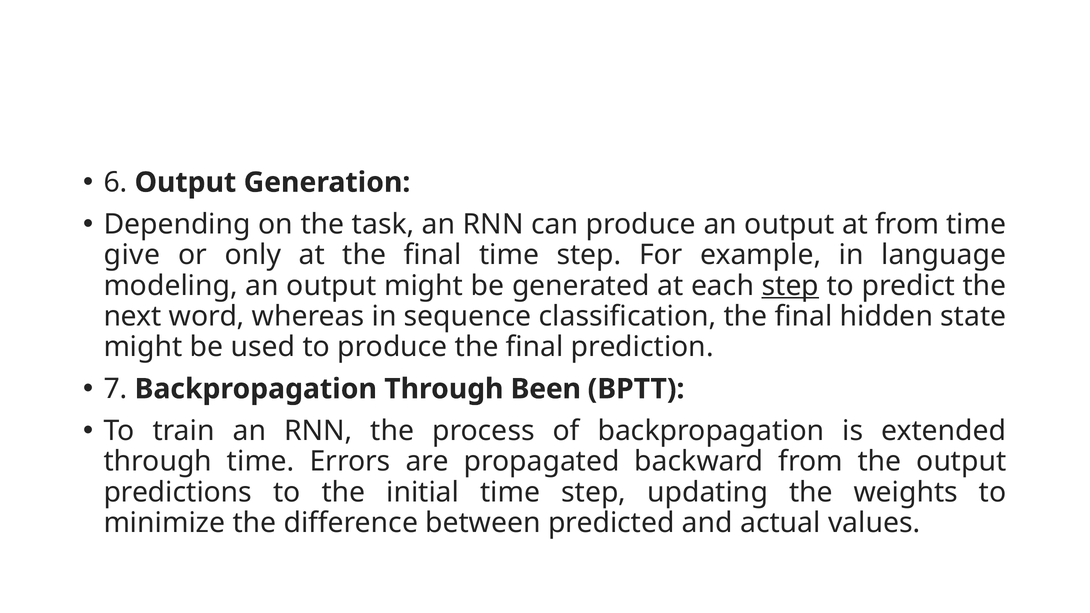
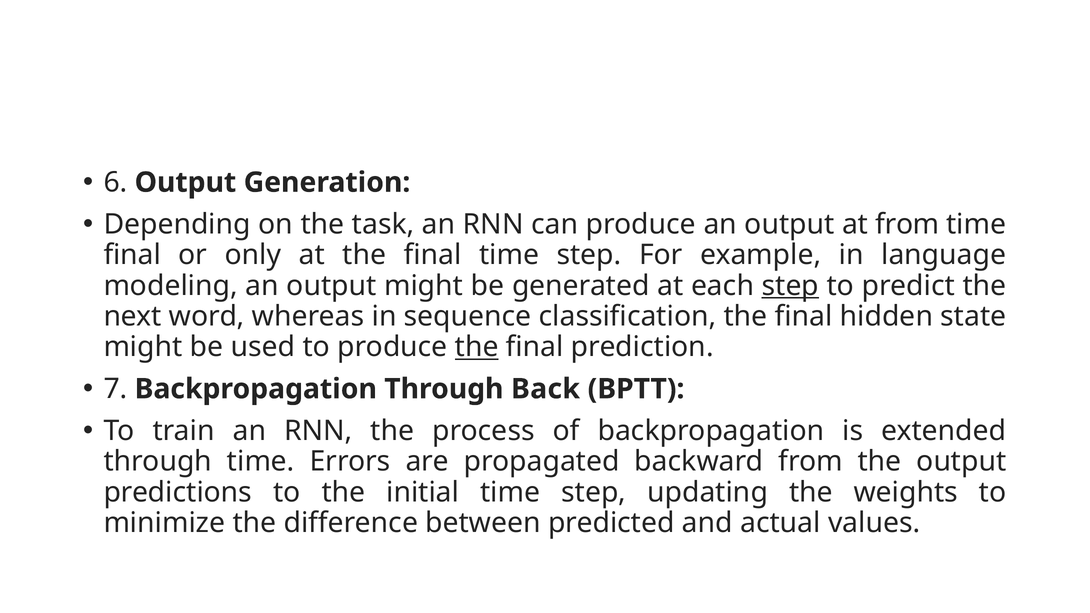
give at (132, 255): give -> final
the at (477, 347) underline: none -> present
Been: Been -> Back
